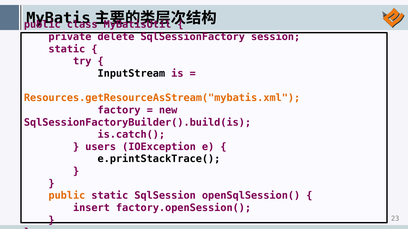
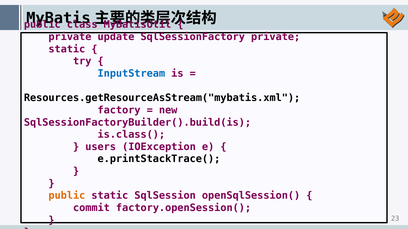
delete: delete -> update
SqlSessionFactory session: session -> private
InputStream colour: black -> blue
Resources.getResourceAsStream("mybatis.xml colour: orange -> black
is.catch(: is.catch( -> is.class(
insert: insert -> commit
